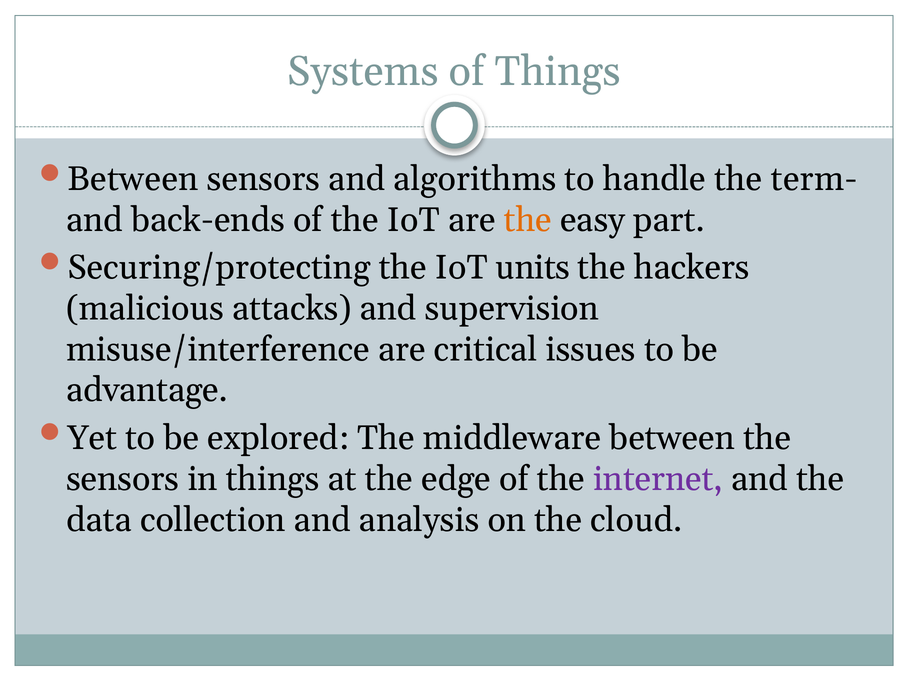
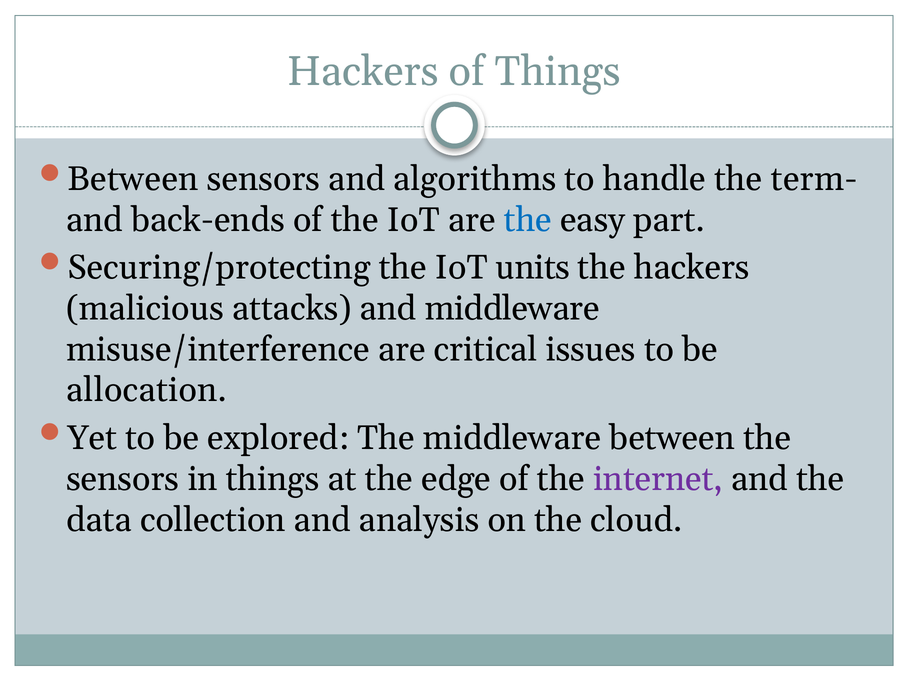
Systems at (363, 72): Systems -> Hackers
the at (528, 220) colour: orange -> blue
and supervision: supervision -> middleware
advantage: advantage -> allocation
